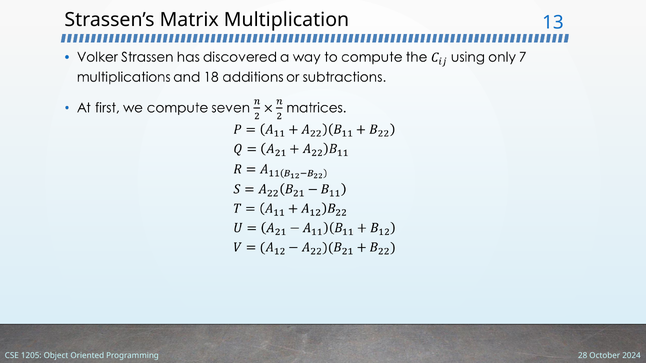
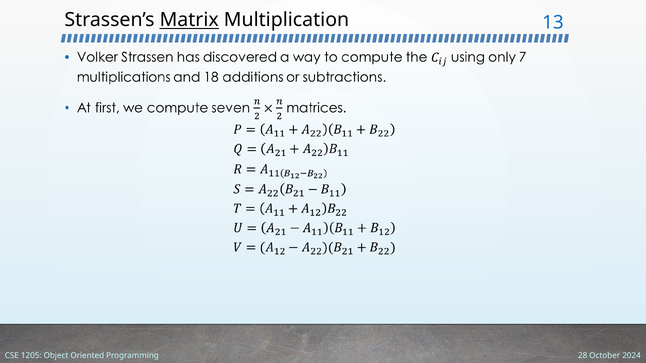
Matrix underline: none -> present
